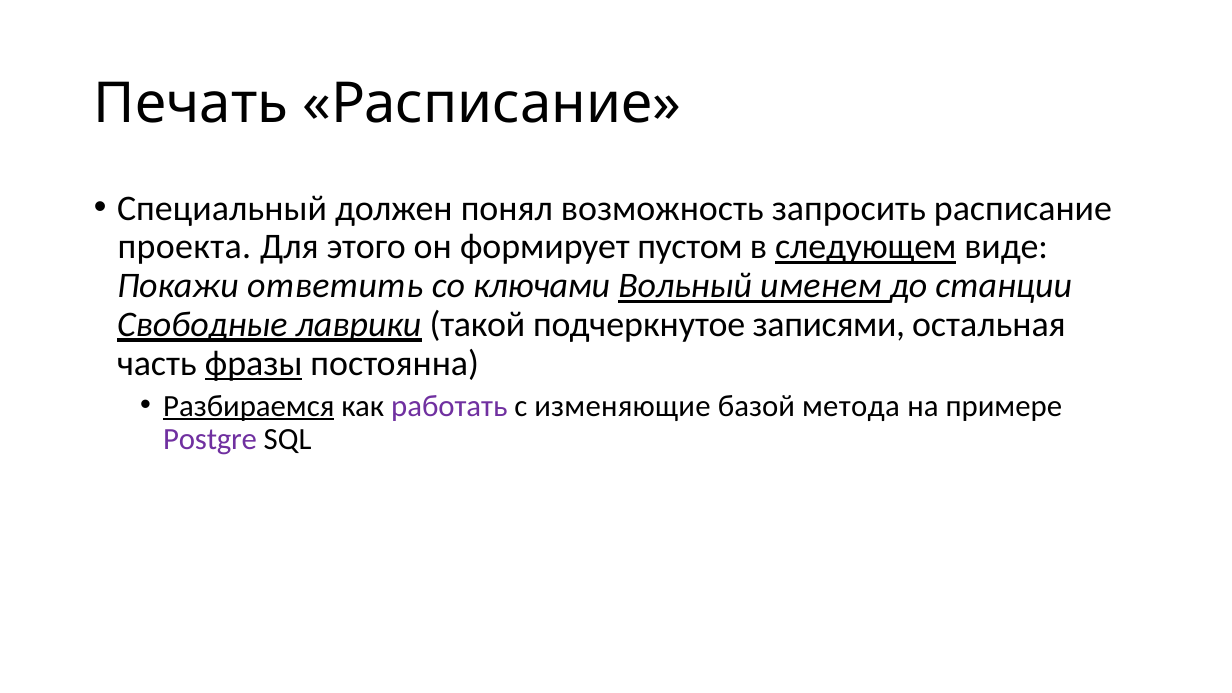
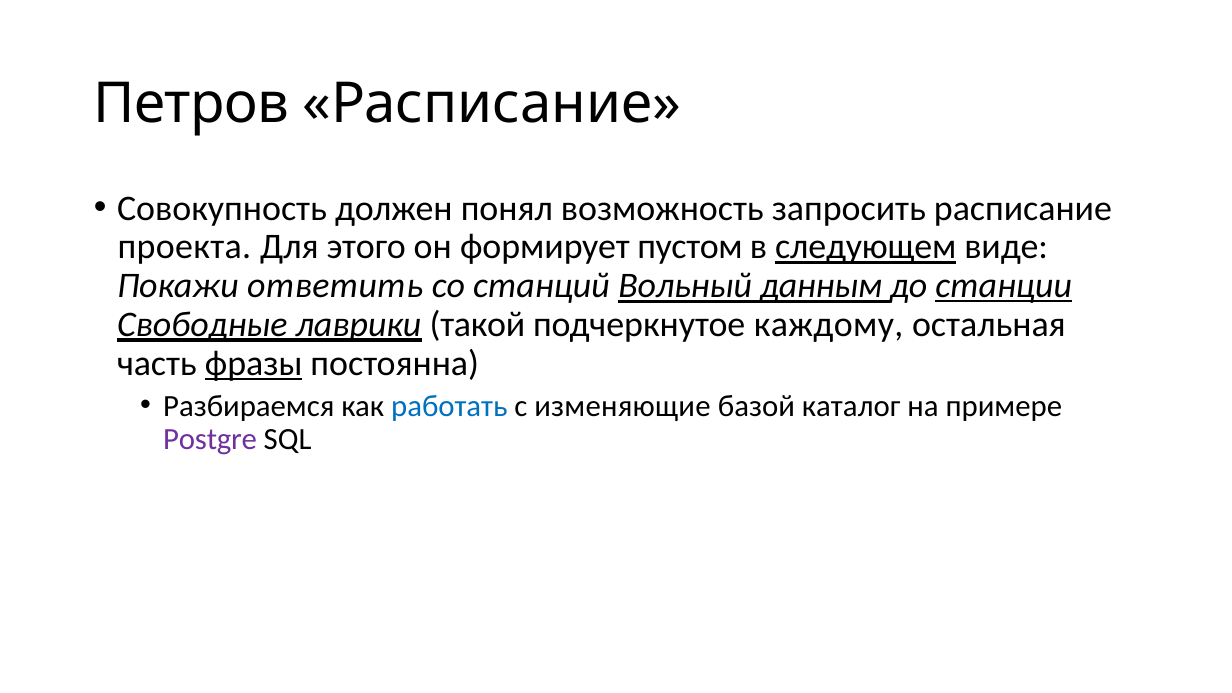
Печать: Печать -> Петров
Специальный: Специальный -> Совокупность
ключами: ключами -> станций
именем: именем -> данным
станции underline: none -> present
записями: записями -> каждому
Разбираемся underline: present -> none
работать colour: purple -> blue
метода: метода -> каталог
